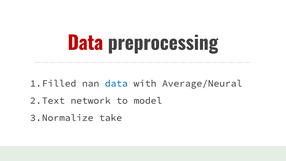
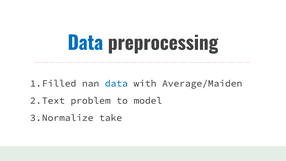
Data at (85, 44) colour: red -> blue
Average/Neural: Average/Neural -> Average/Maiden
network: network -> problem
